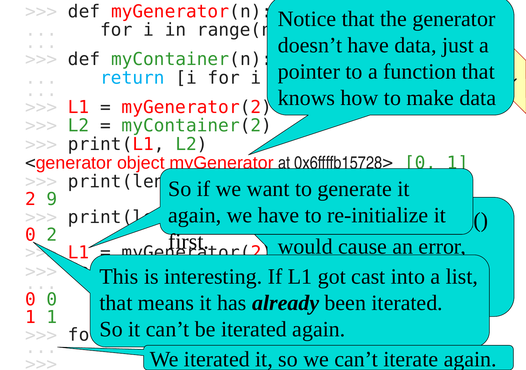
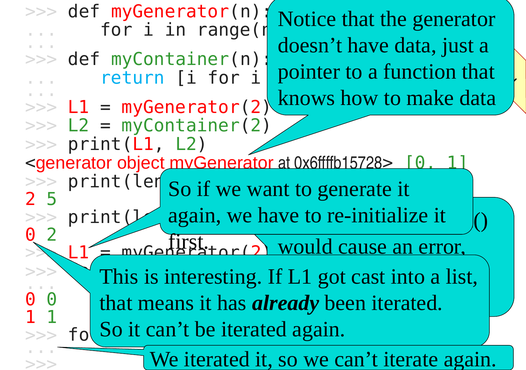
9: 9 -> 5
